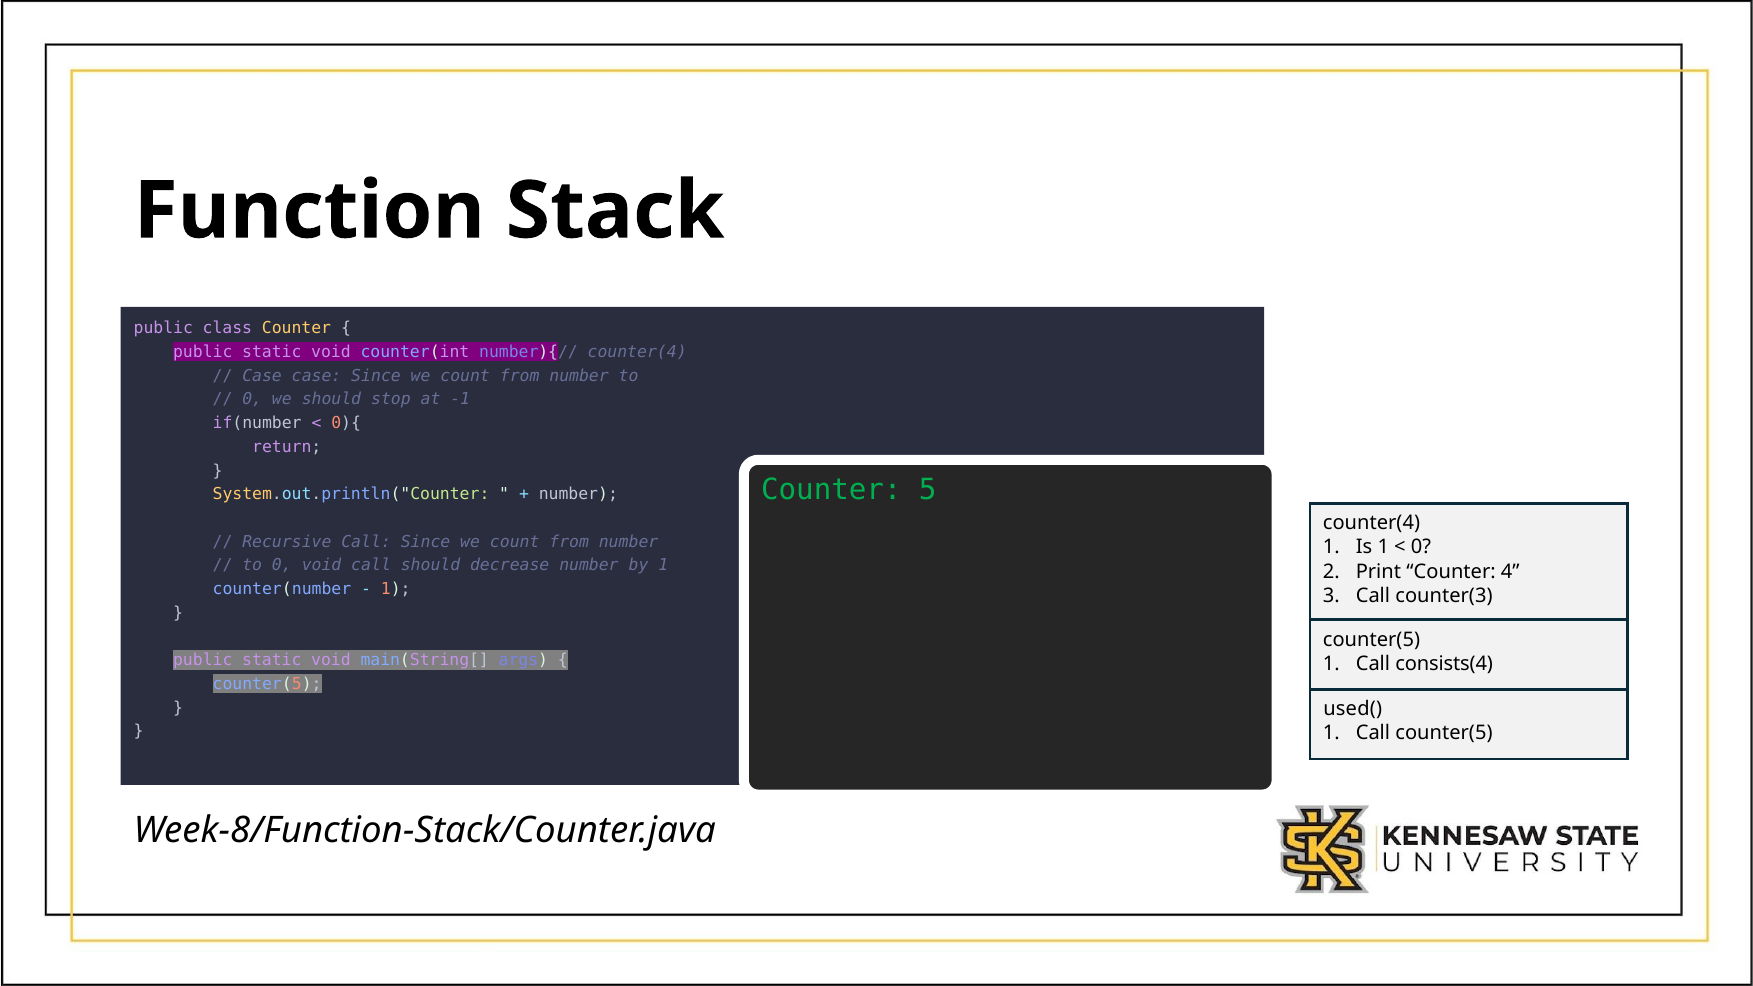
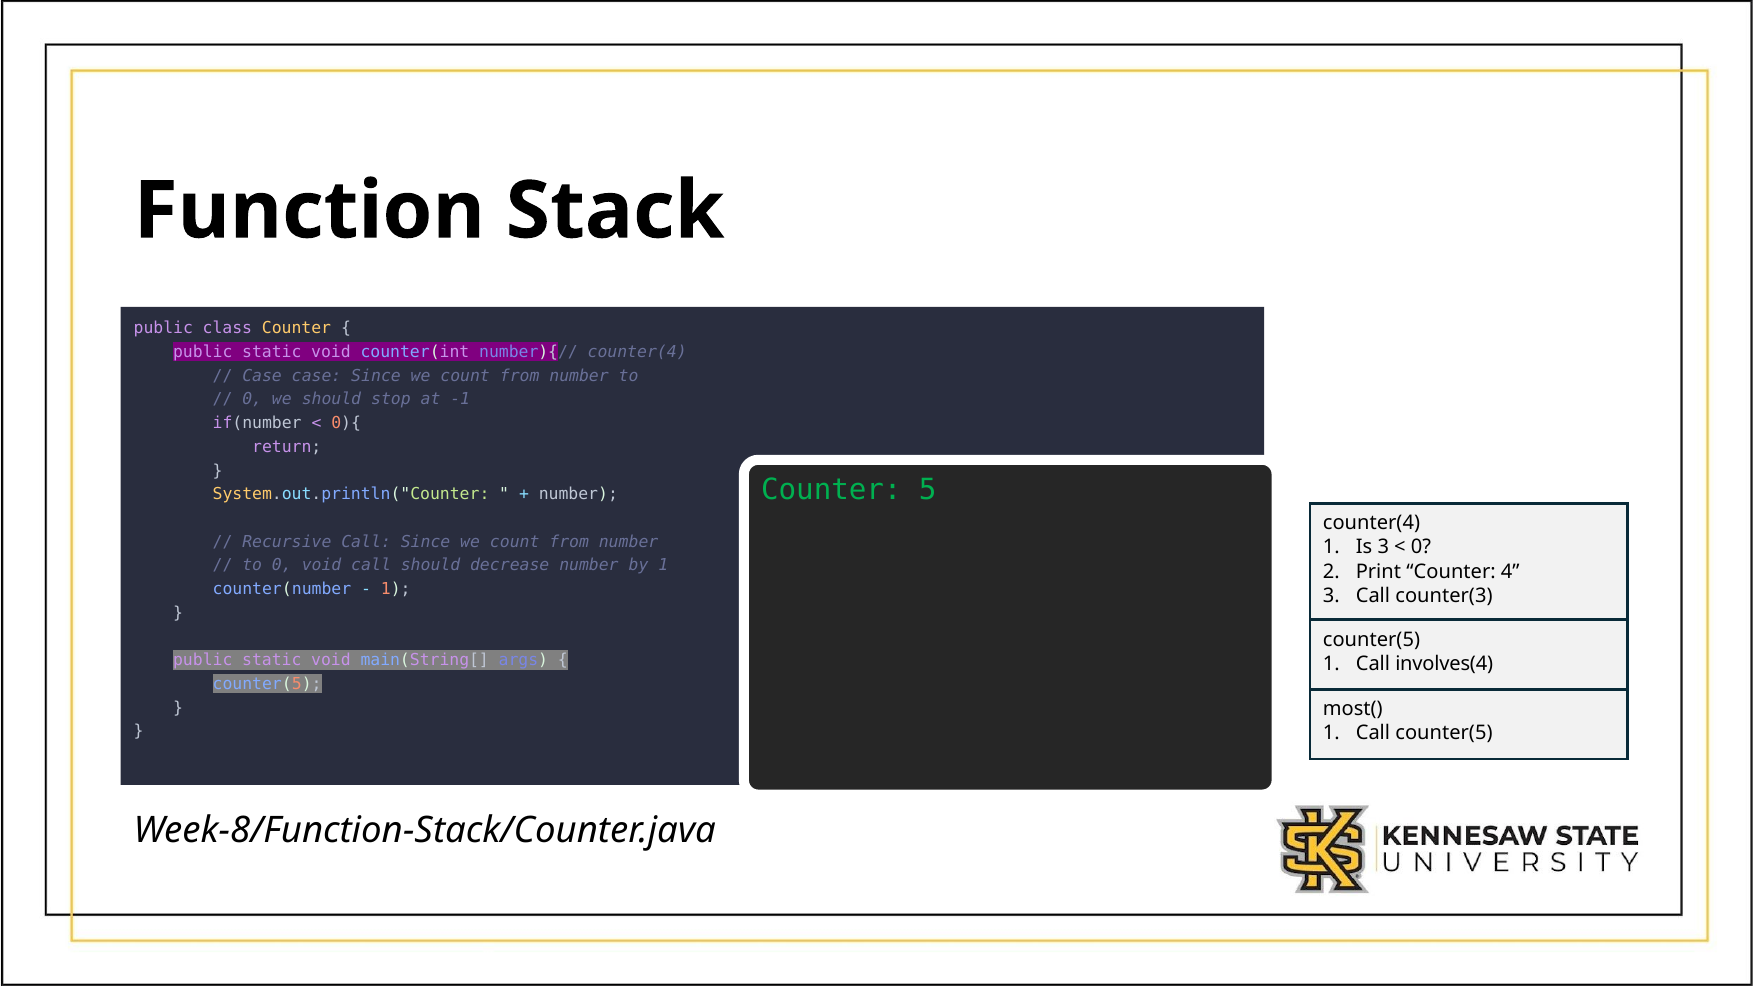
Is 1: 1 -> 3
consists(4: consists(4 -> involves(4
used(: used( -> most(
